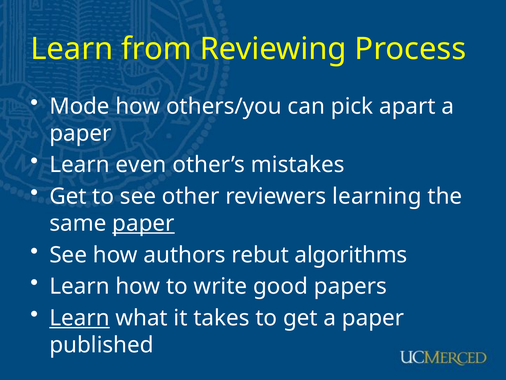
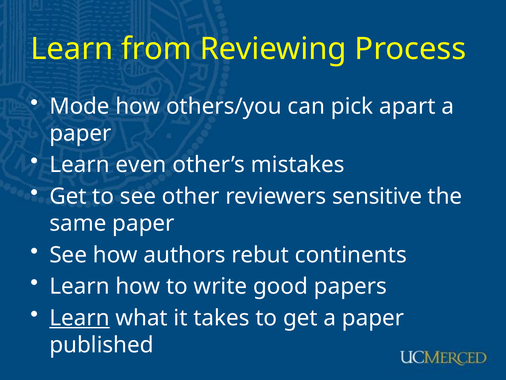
learning: learning -> sensitive
paper at (143, 223) underline: present -> none
algorithms: algorithms -> continents
